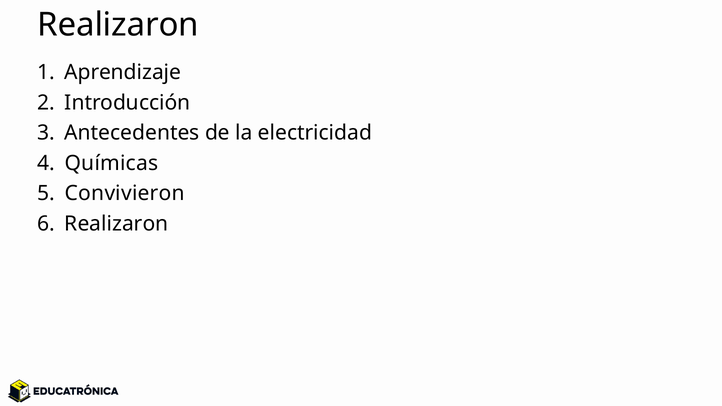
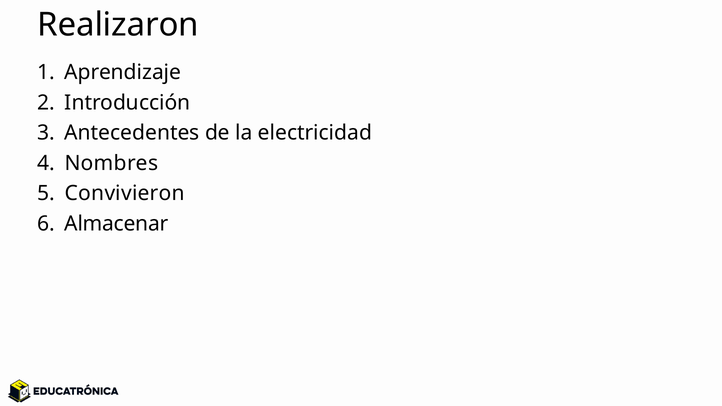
Químicas: Químicas -> Nombres
Realizaron at (116, 224): Realizaron -> Almacenar
